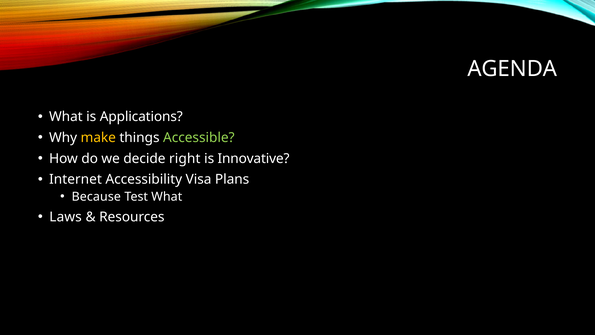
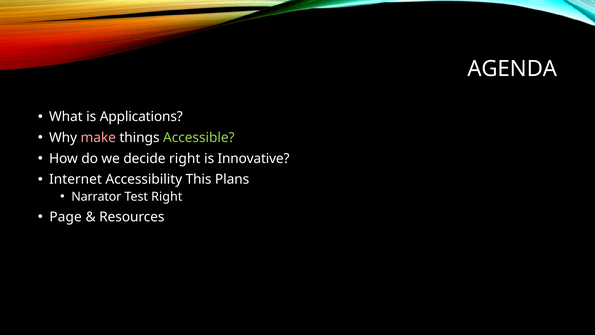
make colour: yellow -> pink
Visa: Visa -> This
Because: Because -> Narrator
Test What: What -> Right
Laws: Laws -> Page
